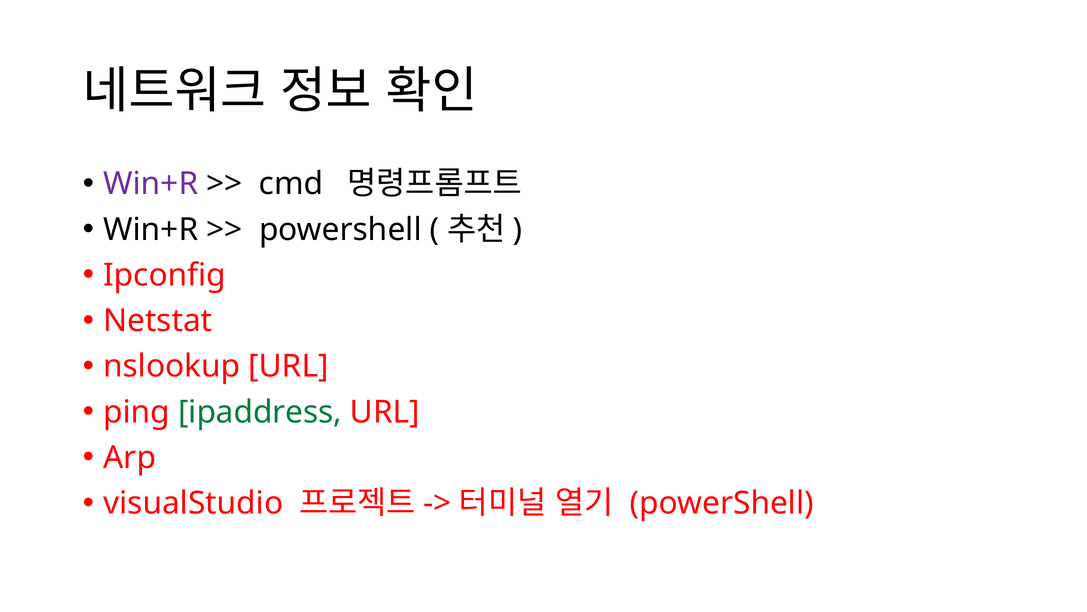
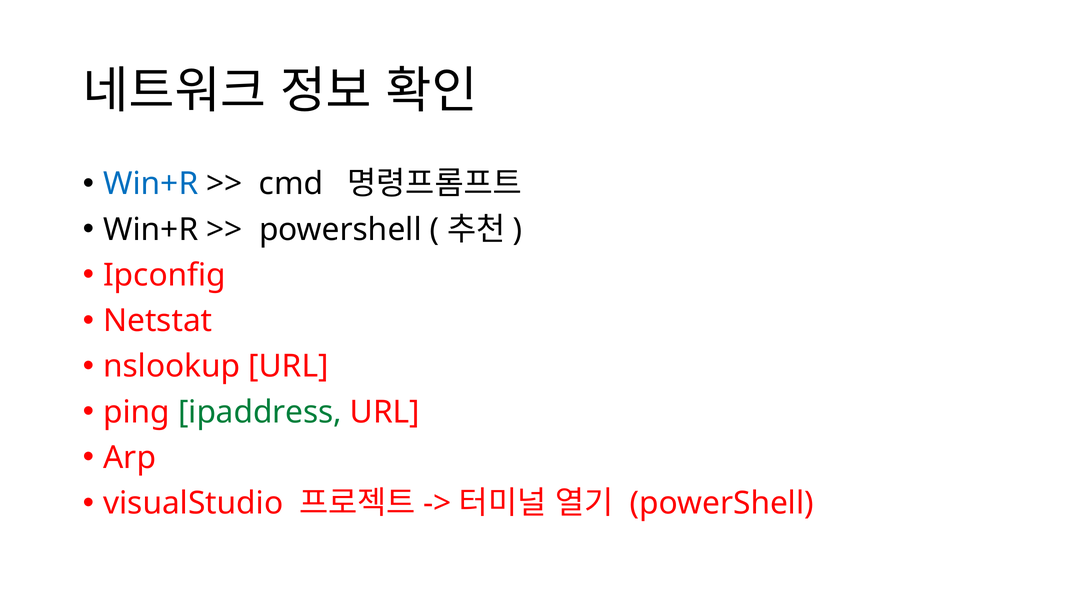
Win+R at (151, 184) colour: purple -> blue
